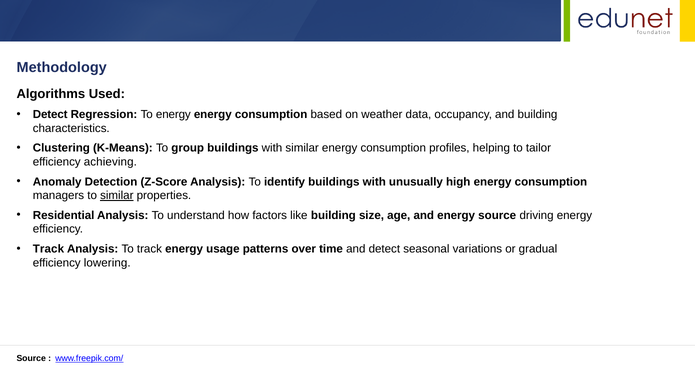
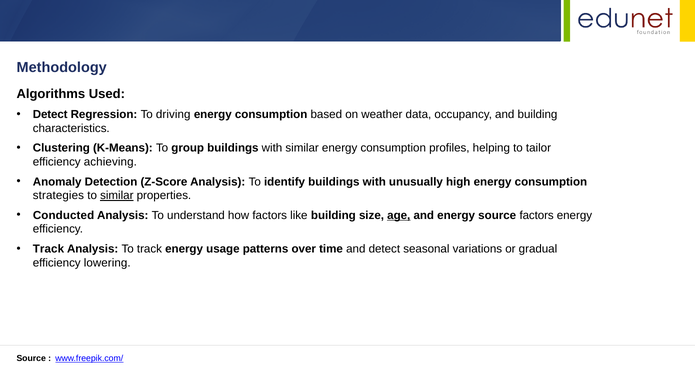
To energy: energy -> driving
managers: managers -> strategies
Residential: Residential -> Conducted
age underline: none -> present
source driving: driving -> factors
